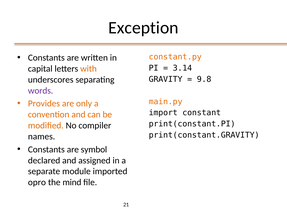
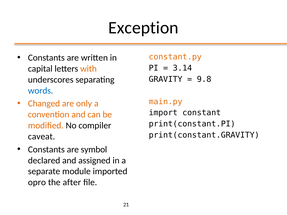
words colour: purple -> blue
Provides: Provides -> Changed
names: names -> caveat
mind: mind -> after
